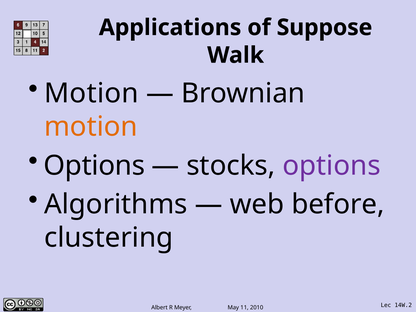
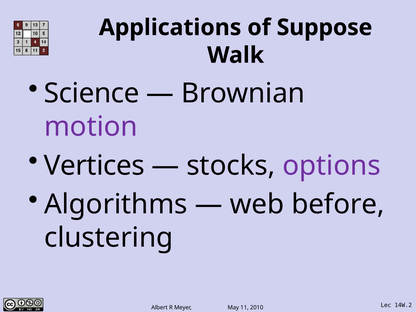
Motion at (91, 93): Motion -> Science
motion at (91, 127) colour: orange -> purple
Options at (94, 166): Options -> Vertices
